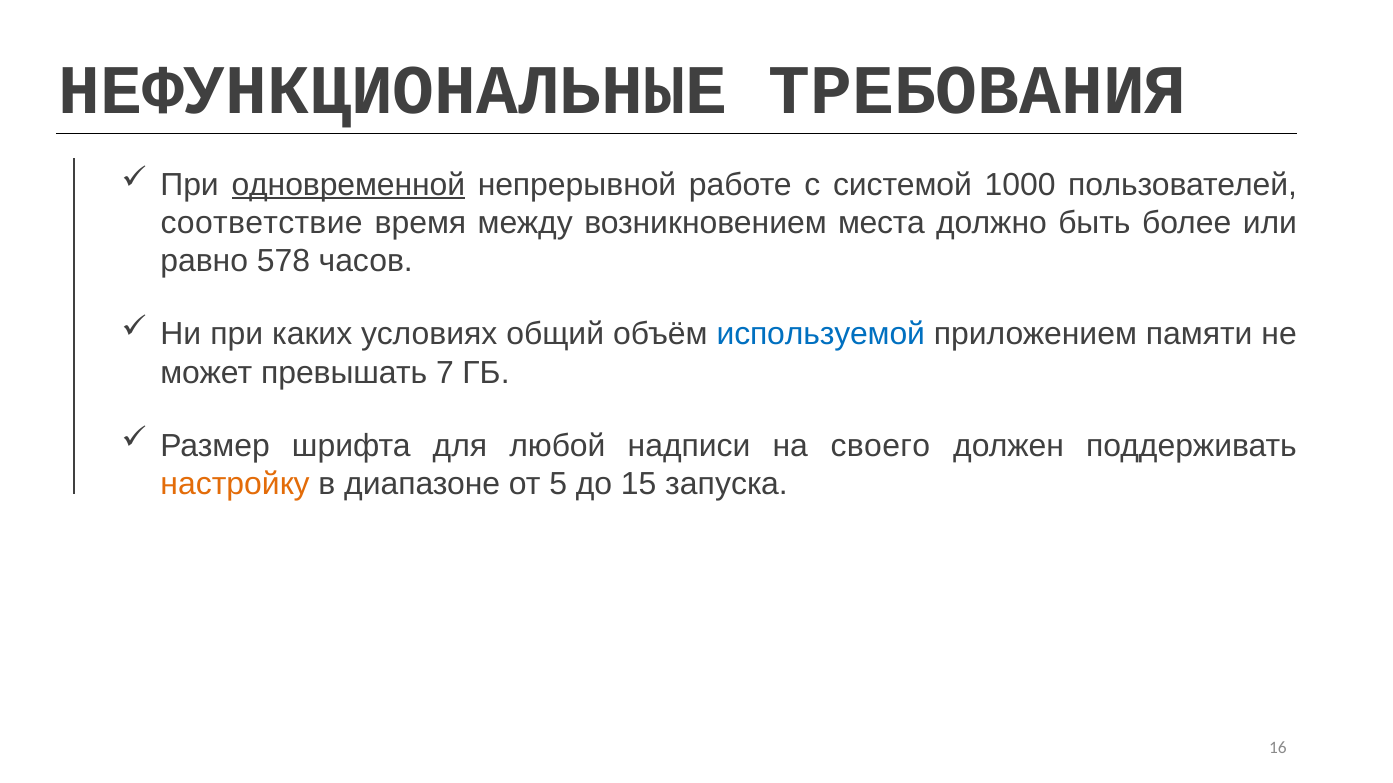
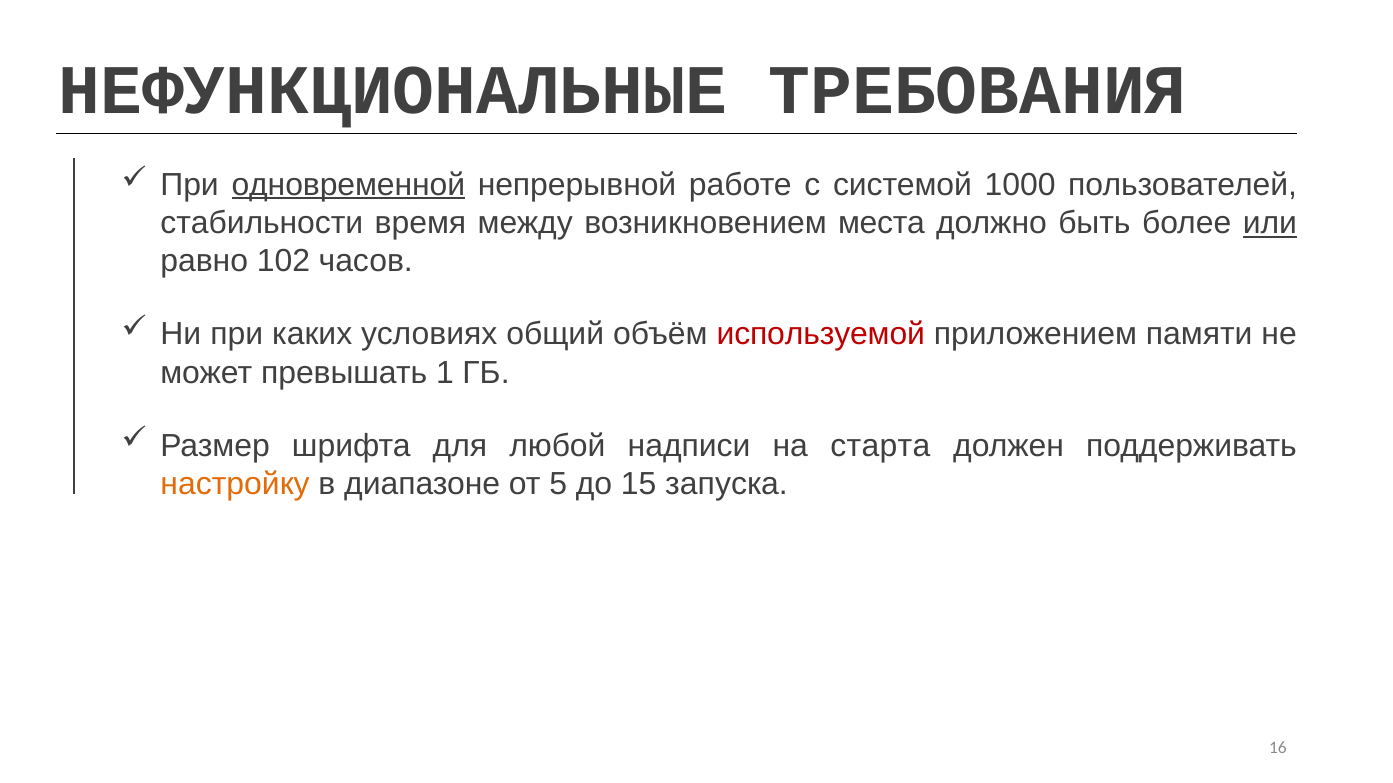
соответствие: соответствие -> стабильности
или underline: none -> present
578: 578 -> 102
используемой colour: blue -> red
7: 7 -> 1
своего: своего -> старта
